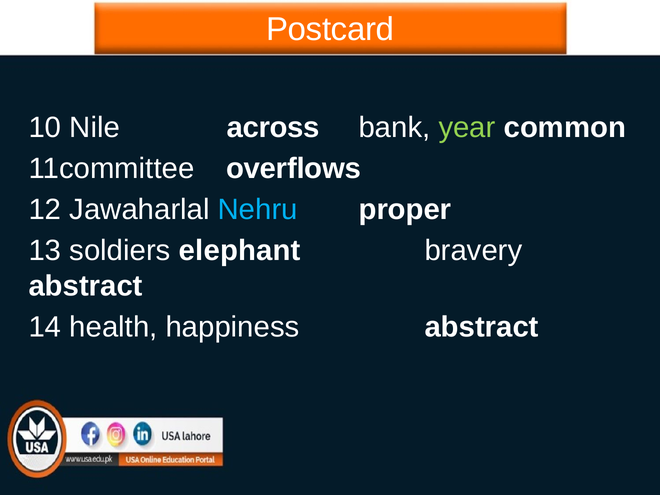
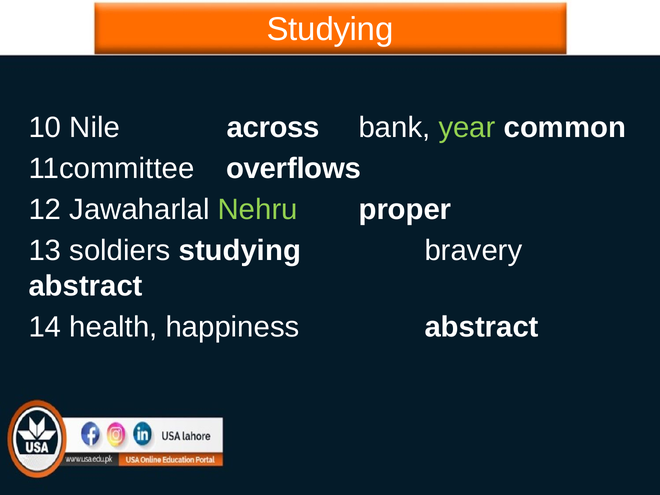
Postcard at (330, 30): Postcard -> Studying
Nehru colour: light blue -> light green
soldiers elephant: elephant -> studying
